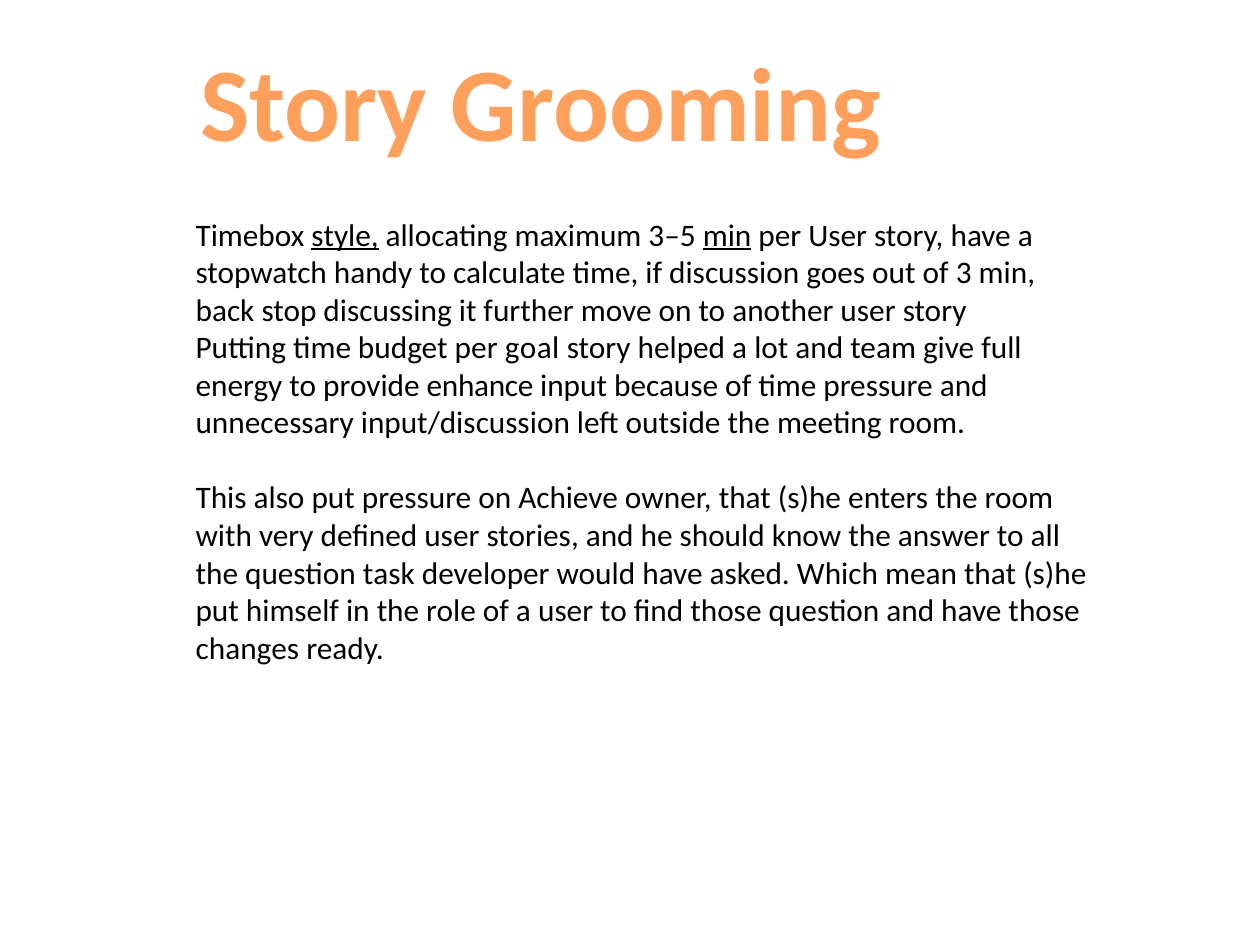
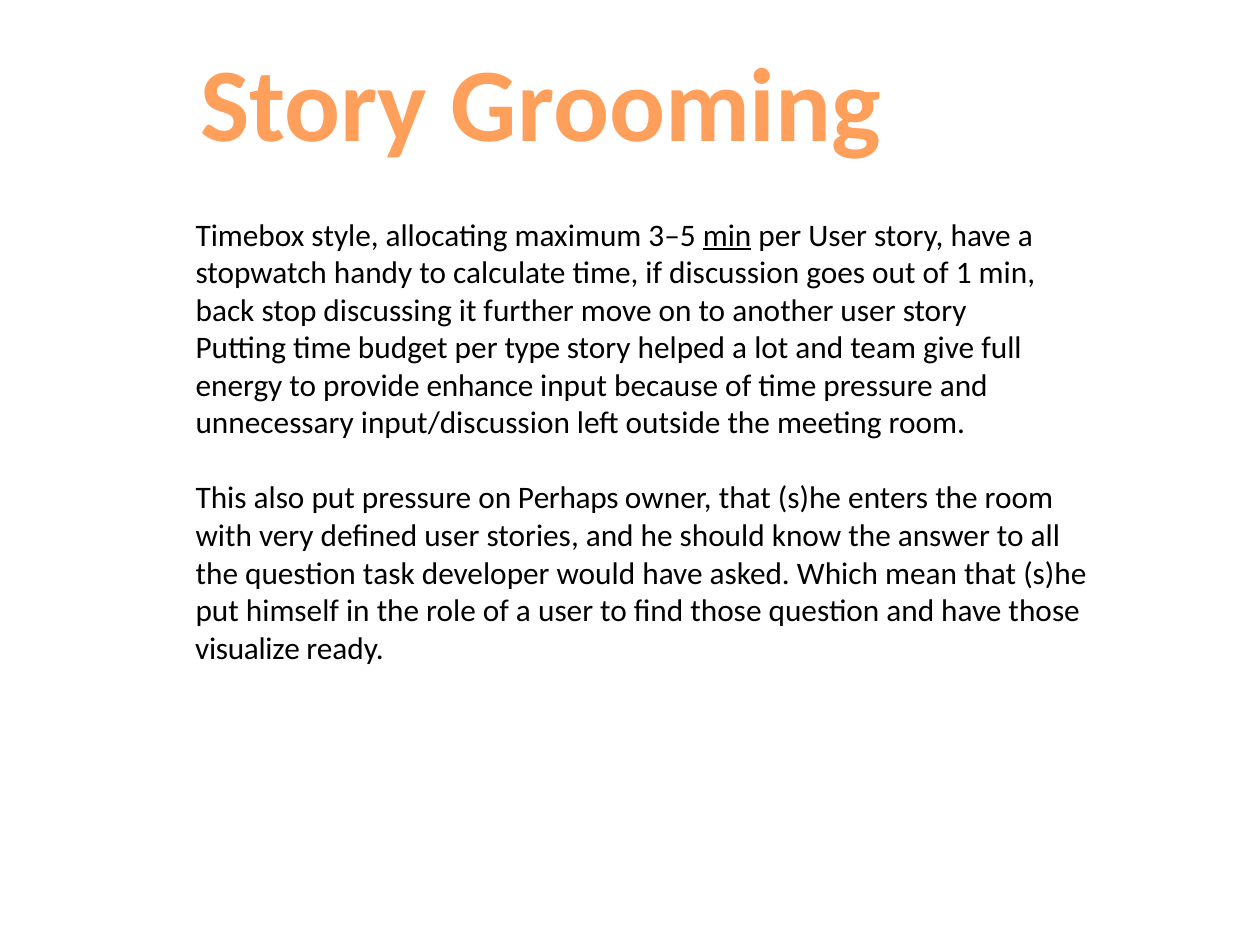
style underline: present -> none
3: 3 -> 1
goal: goal -> type
Achieve: Achieve -> Perhaps
changes: changes -> visualize
